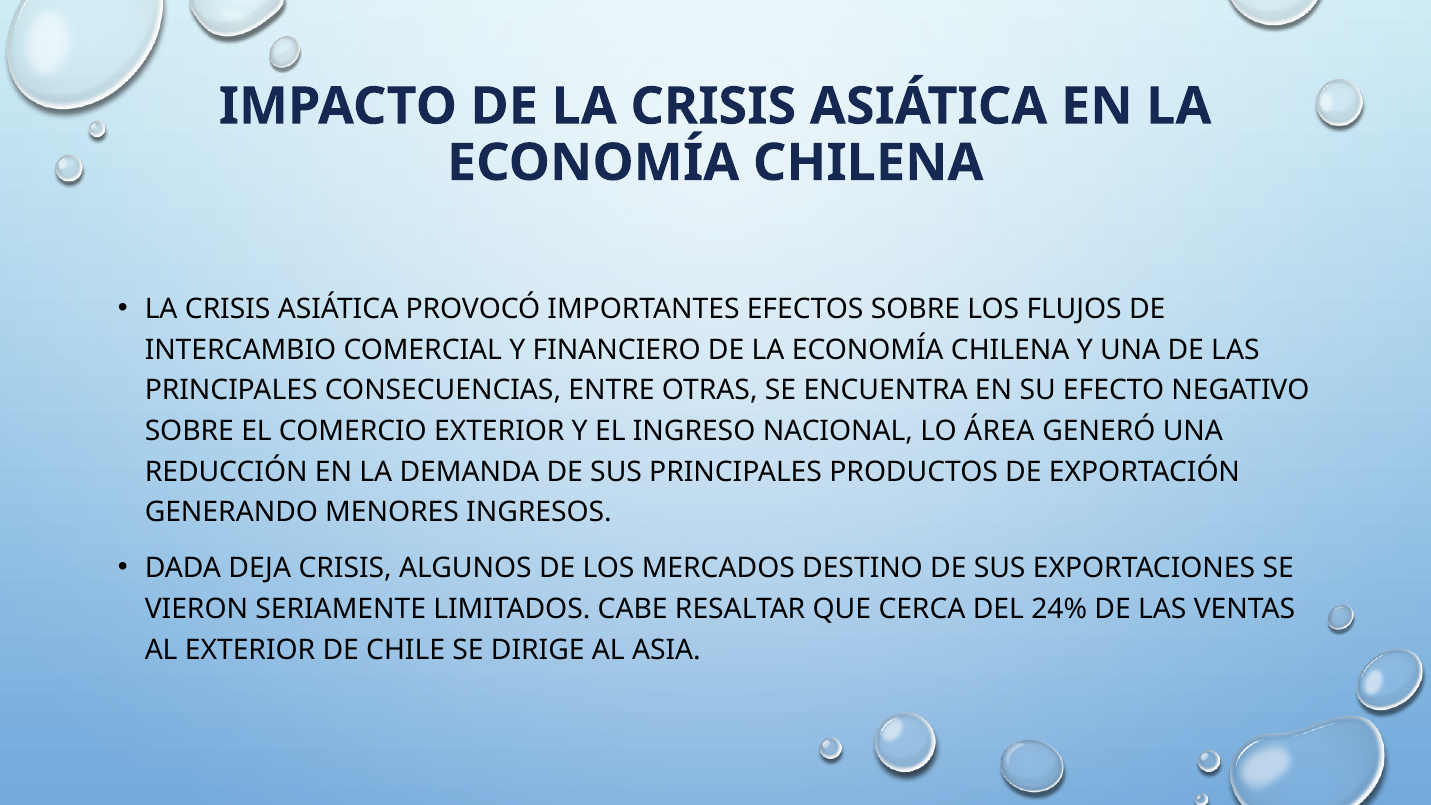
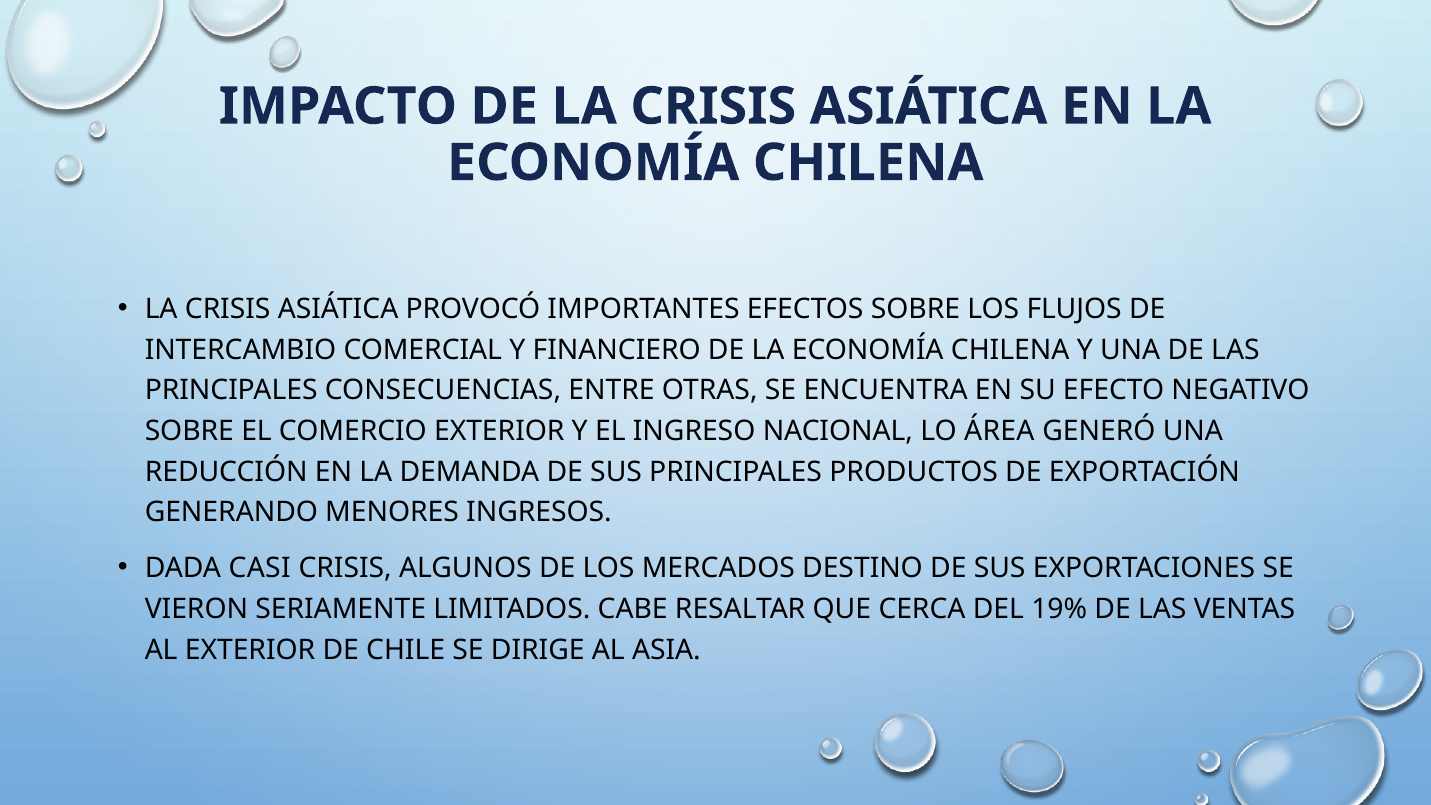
DEJA: DEJA -> CASI
24%: 24% -> 19%
